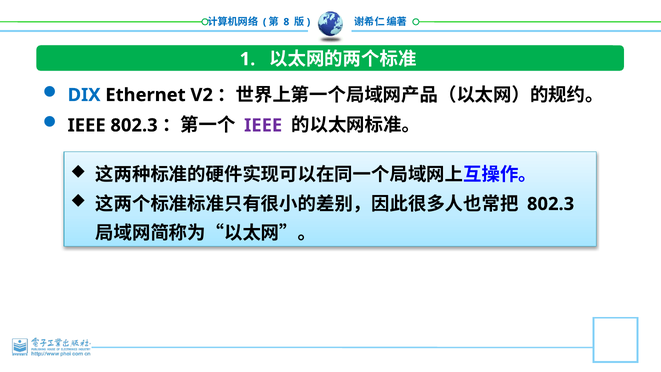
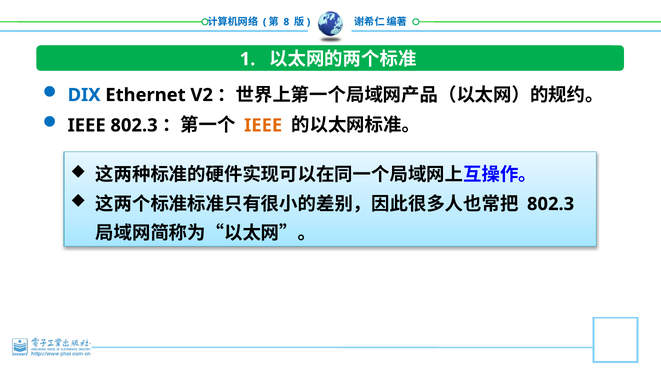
IEEE at (263, 125) colour: purple -> orange
